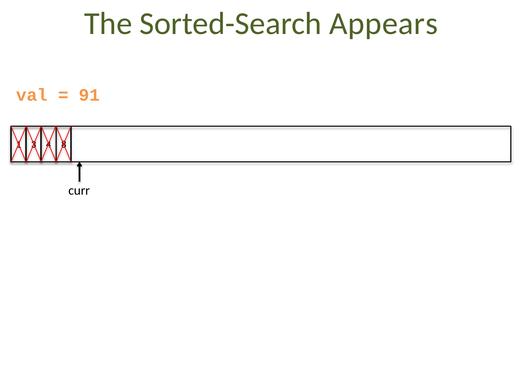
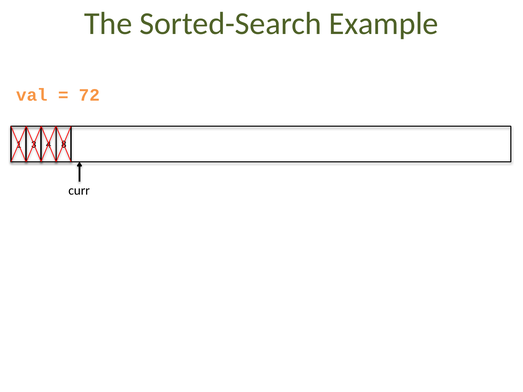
Appears: Appears -> Example
91: 91 -> 72
